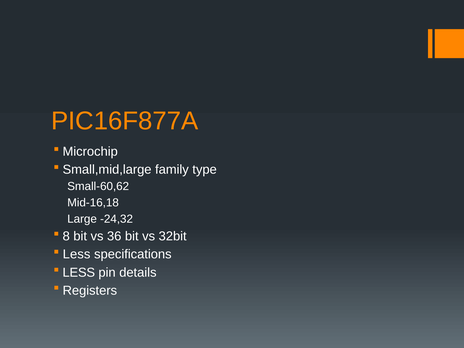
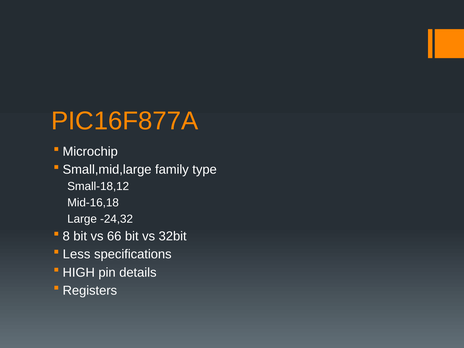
Small-60,62: Small-60,62 -> Small-18,12
36: 36 -> 66
LESS at (79, 272): LESS -> HIGH
